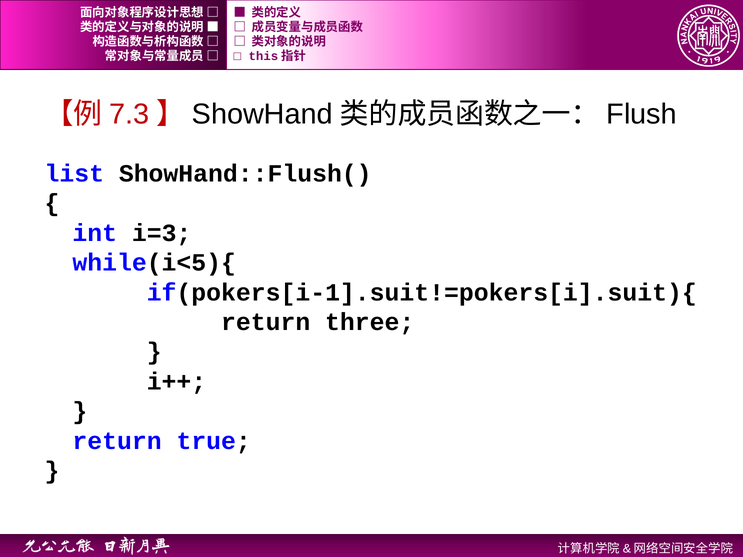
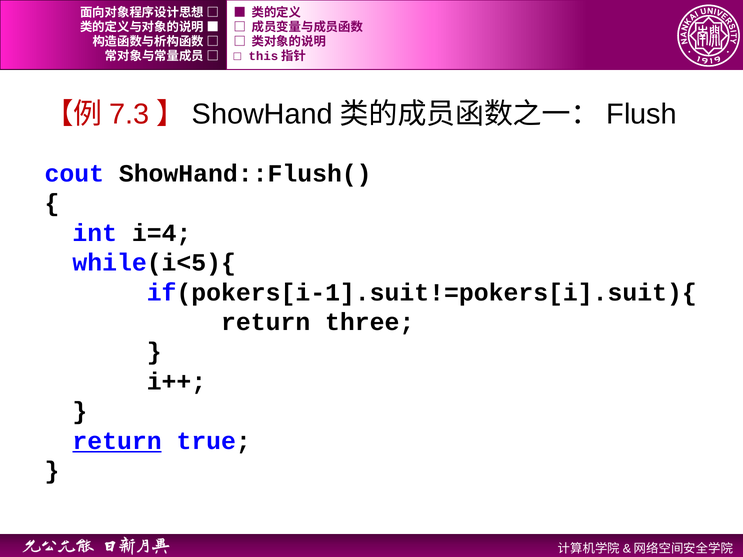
list: list -> cout
i=3: i=3 -> i=4
return at (117, 441) underline: none -> present
